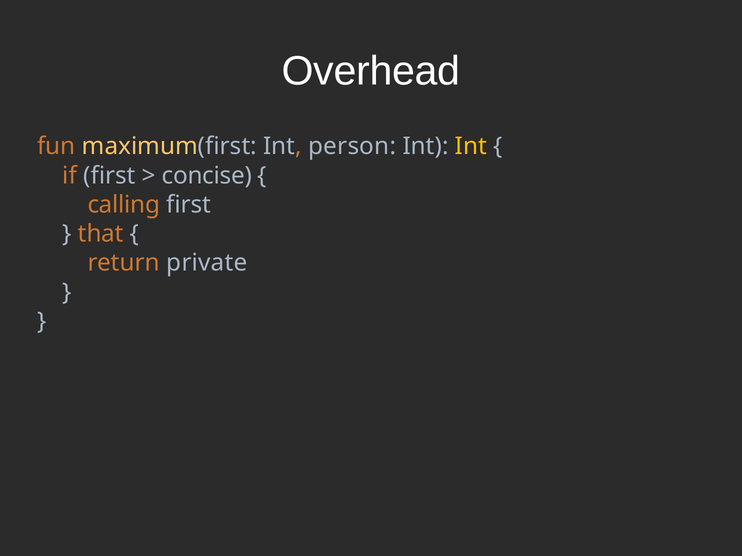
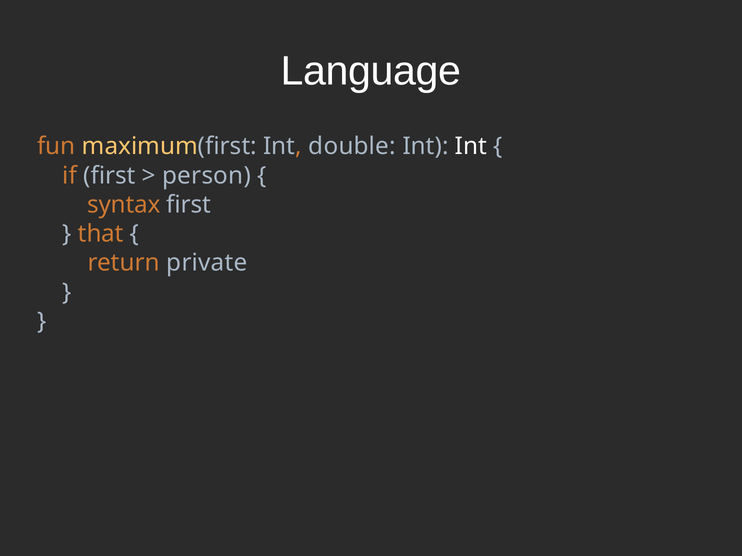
Overhead: Overhead -> Language
person: person -> double
Int at (471, 147) colour: yellow -> white
concise: concise -> person
calling: calling -> syntax
